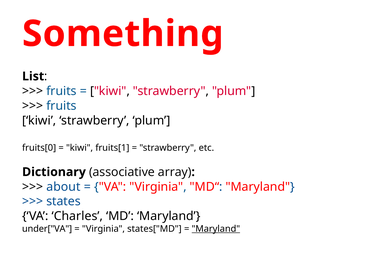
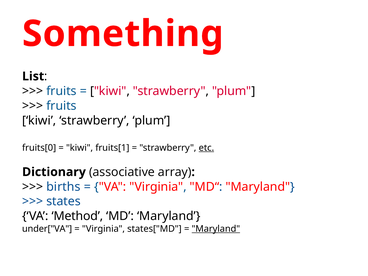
etc underline: none -> present
about: about -> births
Charles: Charles -> Method
